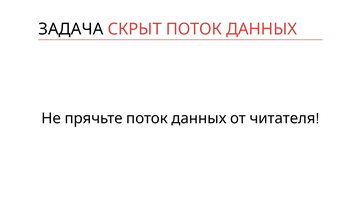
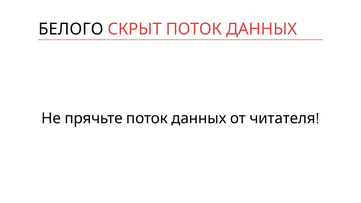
ЗАДАЧА: ЗАДАЧА -> БЕЛОГО
